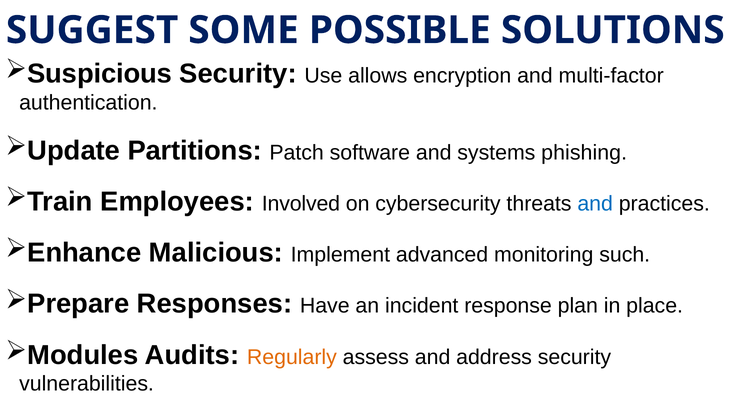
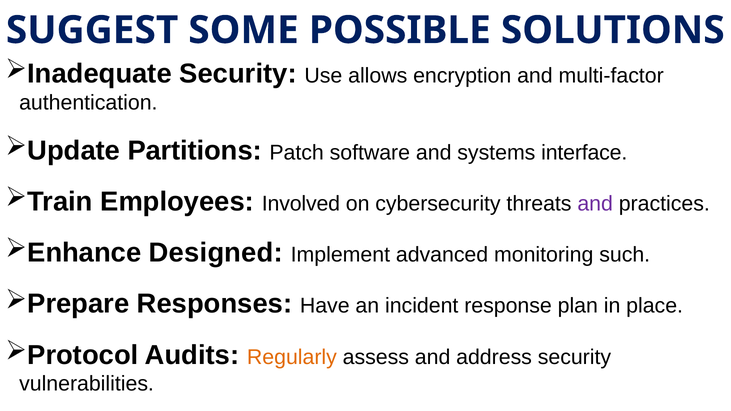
Suspicious: Suspicious -> Inadequate
phishing: phishing -> interface
and at (595, 204) colour: blue -> purple
Malicious: Malicious -> Designed
Modules: Modules -> Protocol
